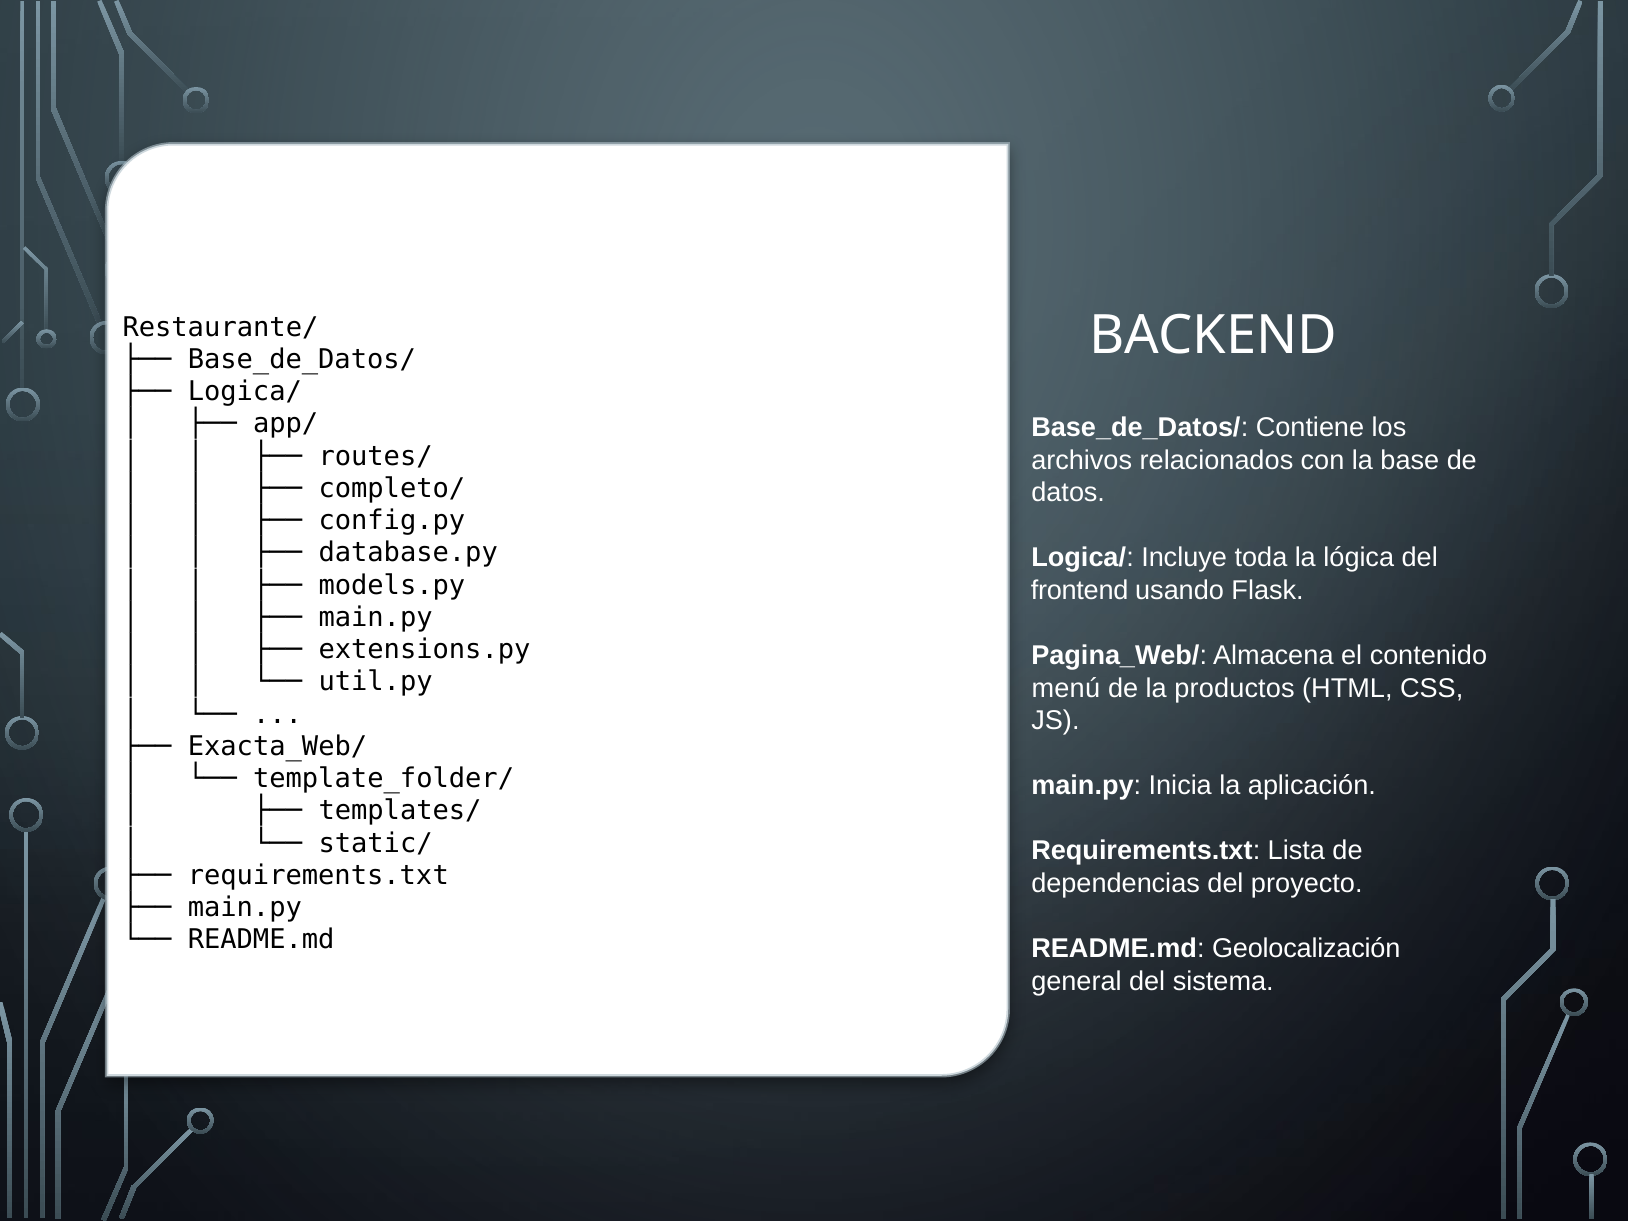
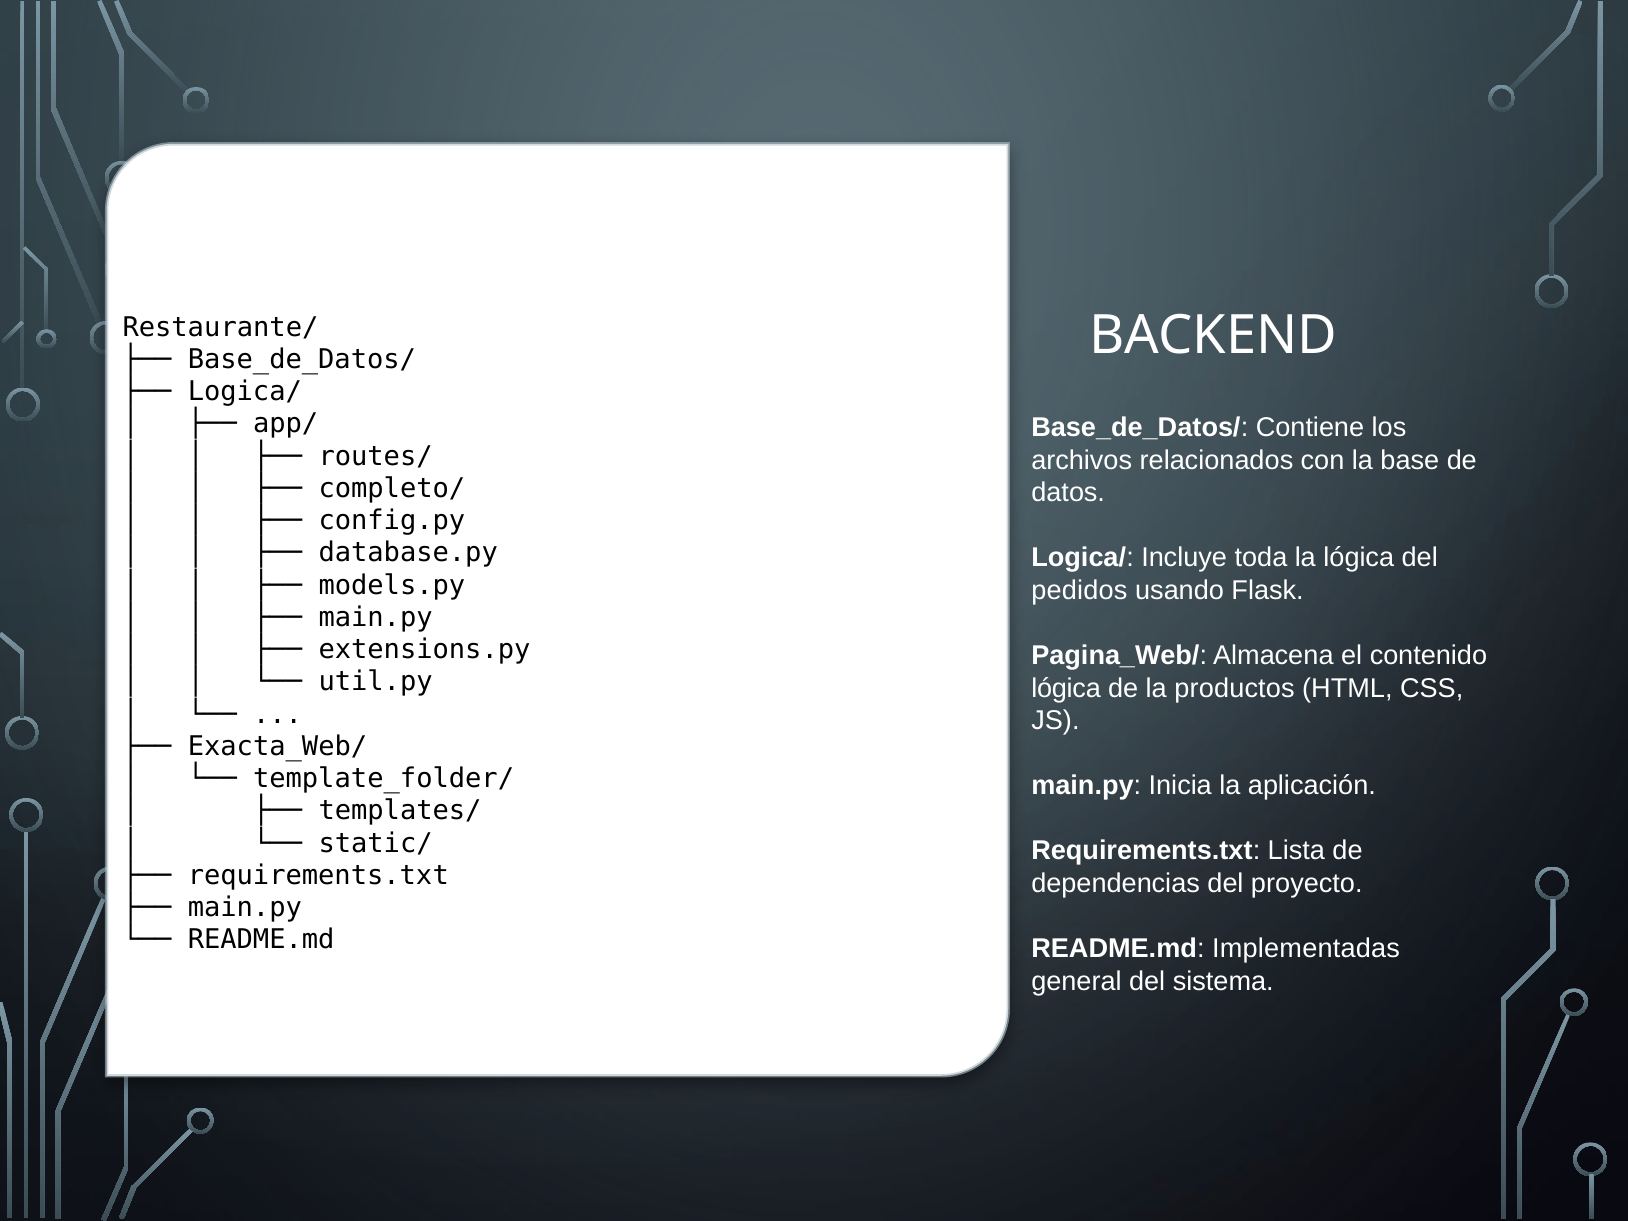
frontend: frontend -> pedidos
menú at (1066, 688): menú -> lógica
Geolocalización: Geolocalización -> Implementadas
